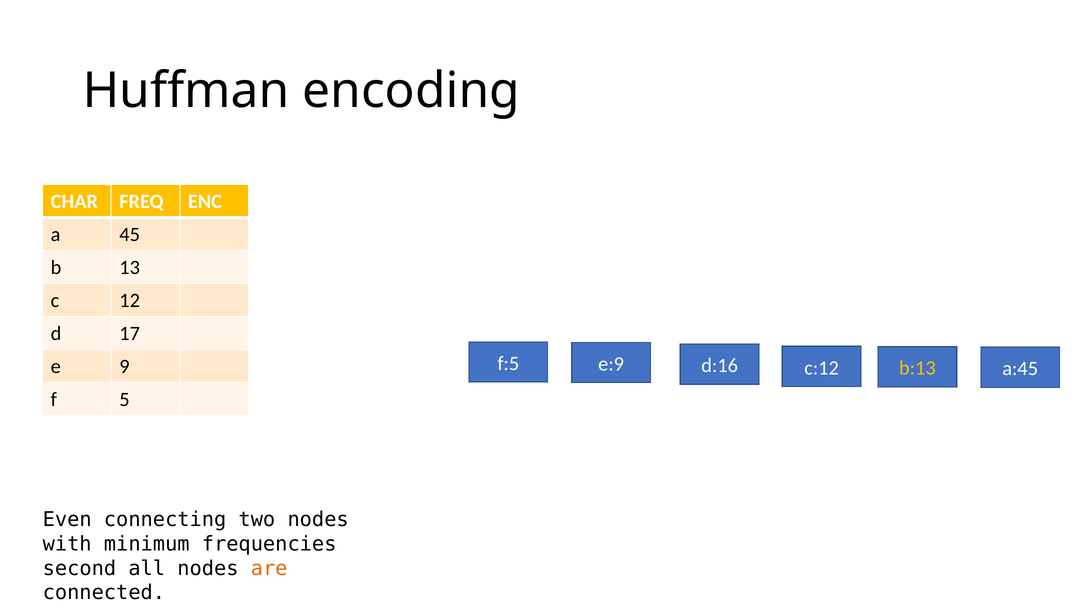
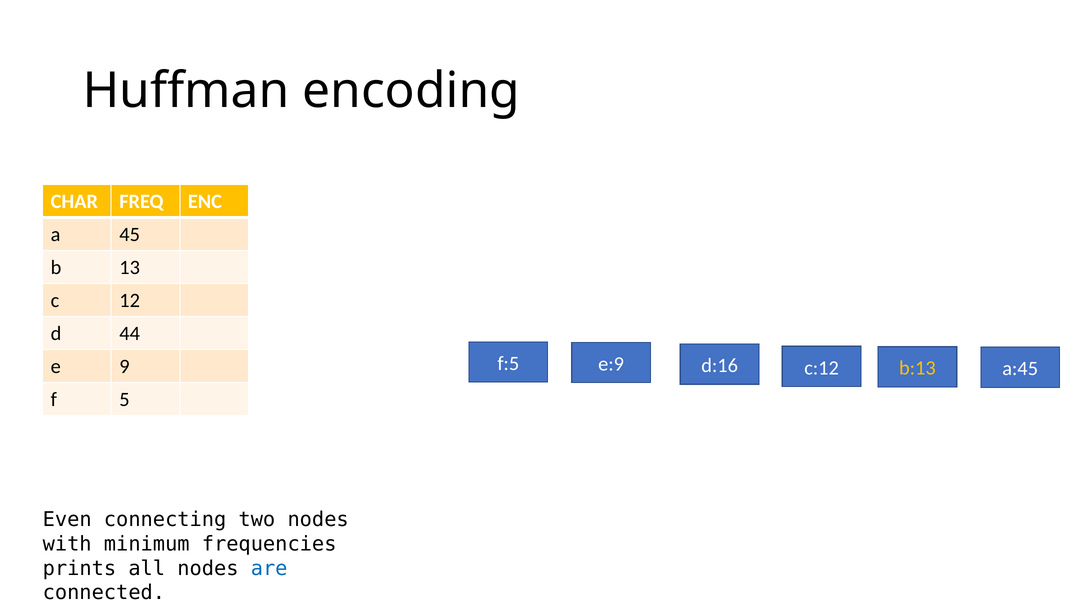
17: 17 -> 44
second: second -> prints
are colour: orange -> blue
